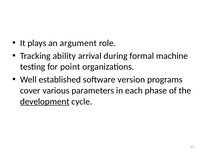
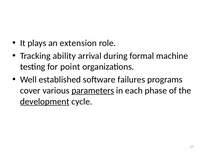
argument: argument -> extension
version: version -> failures
parameters underline: none -> present
